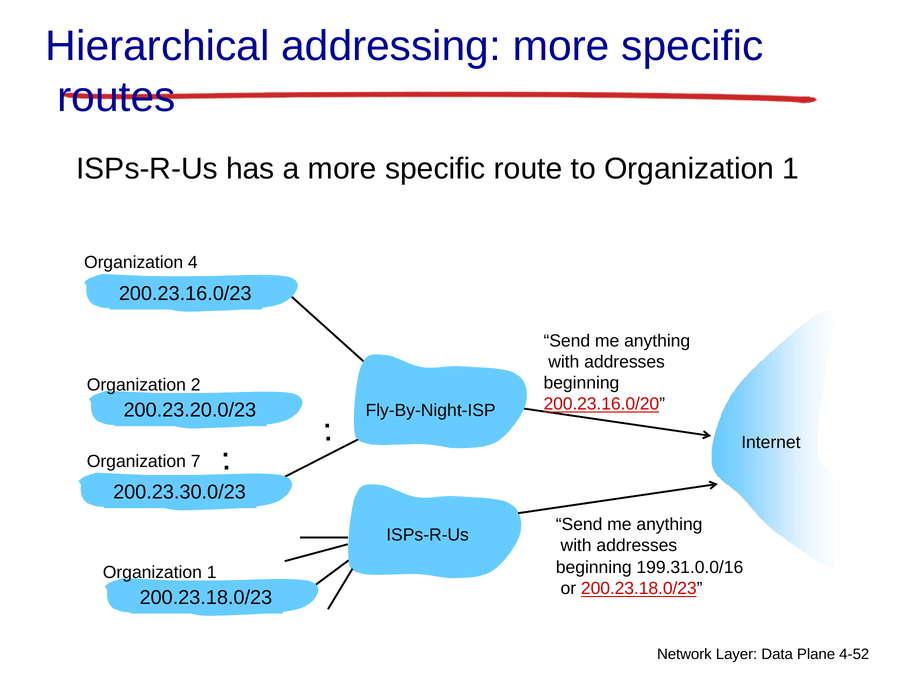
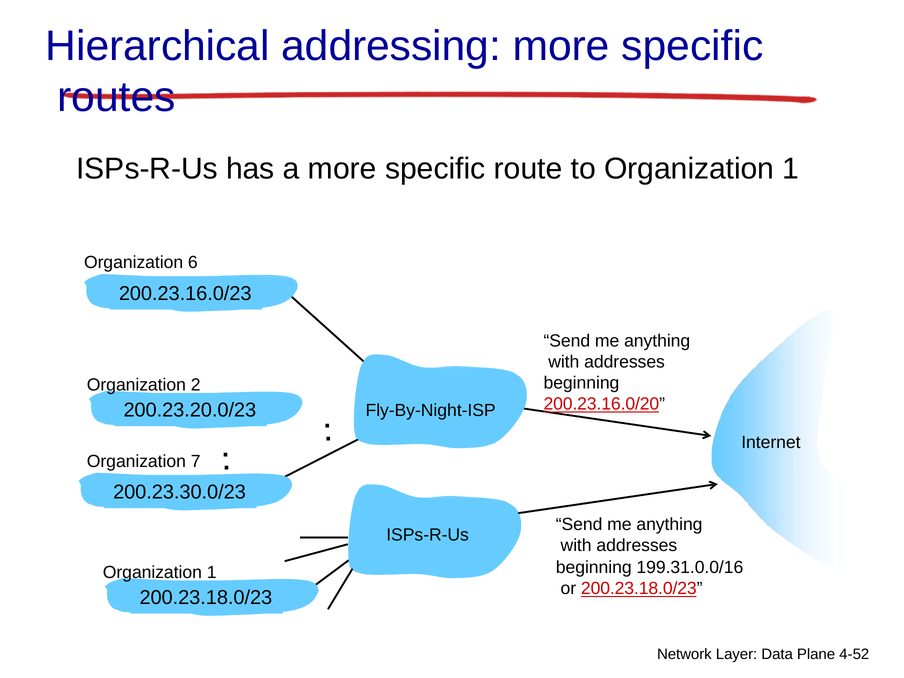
4: 4 -> 6
